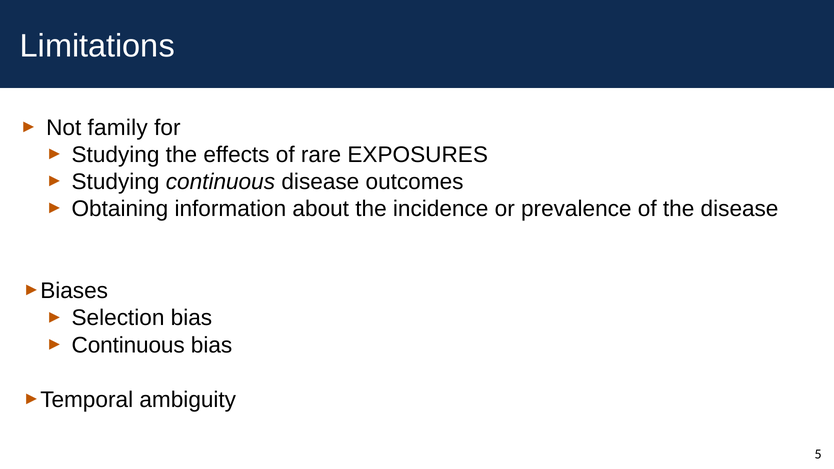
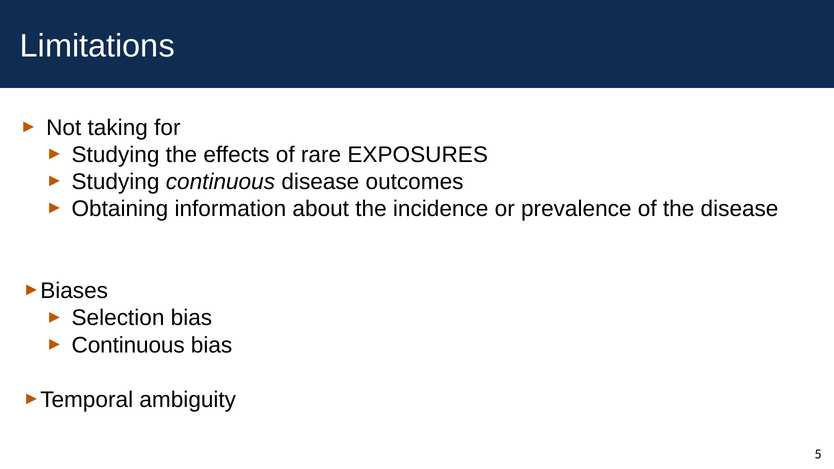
family: family -> taking
